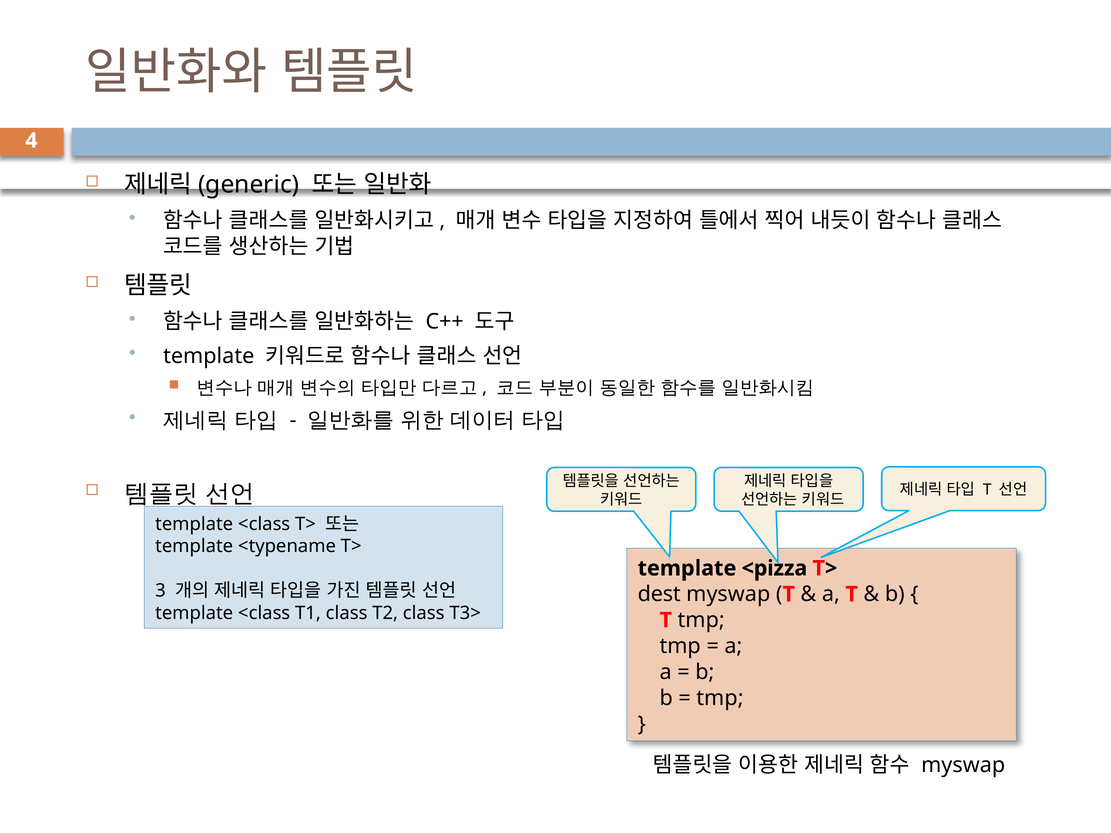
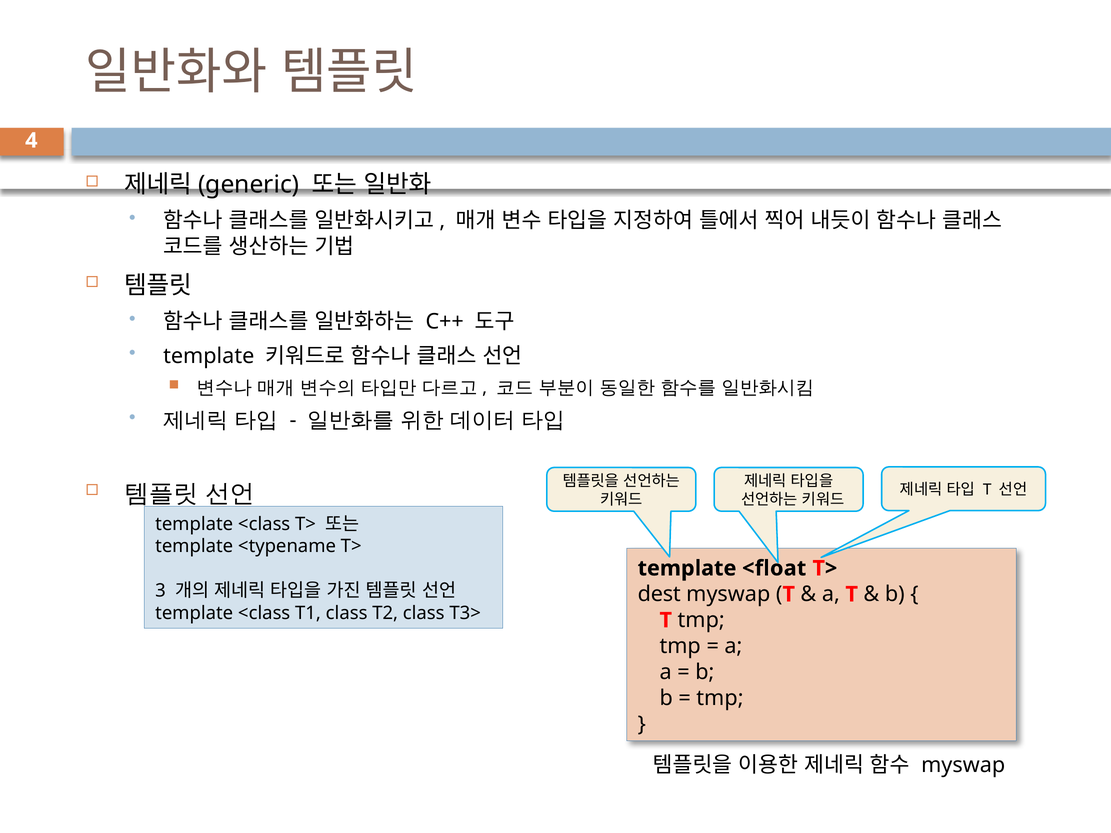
<pizza: <pizza -> <float
